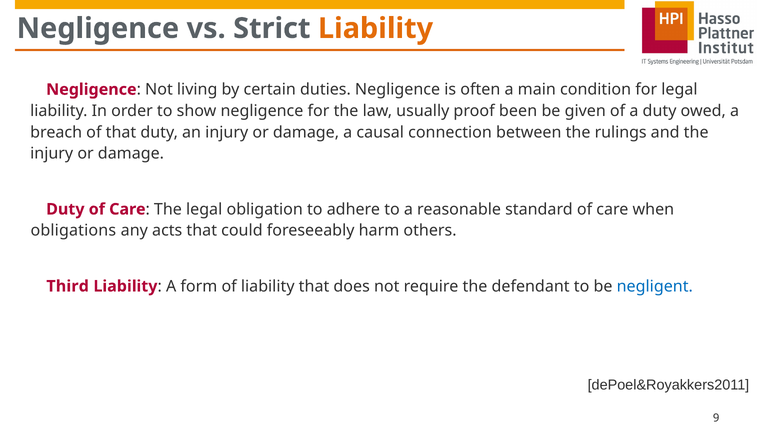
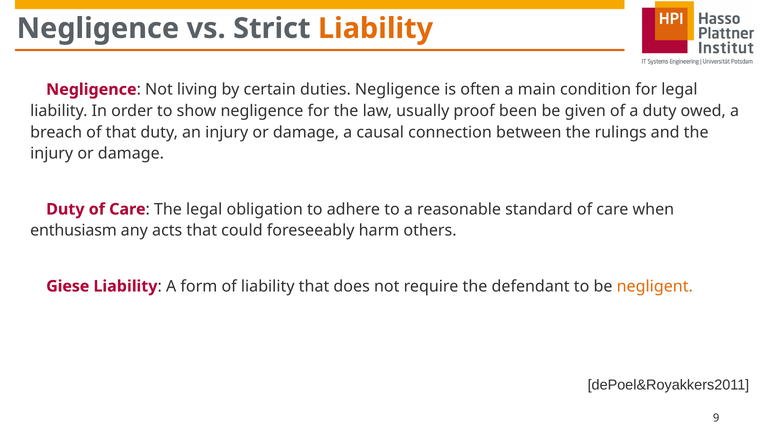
obligations: obligations -> enthusiasm
Third: Third -> Giese
negligent colour: blue -> orange
